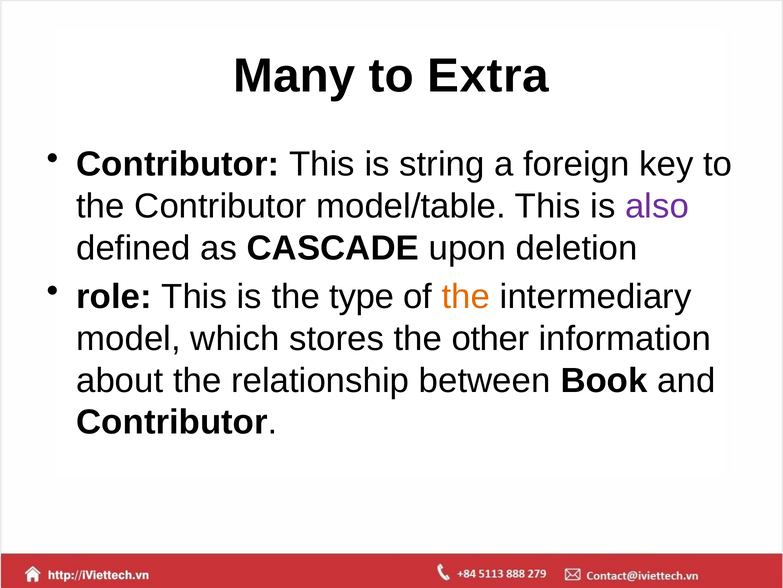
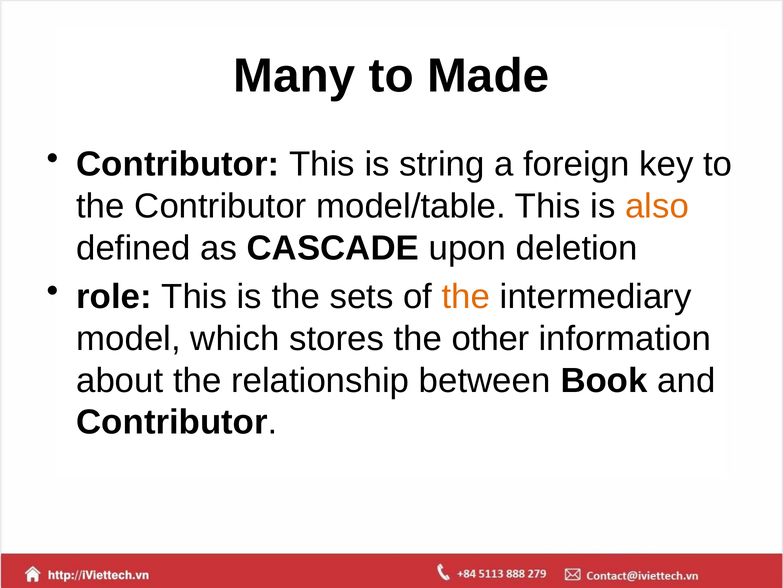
Extra: Extra -> Made
also colour: purple -> orange
type: type -> sets
